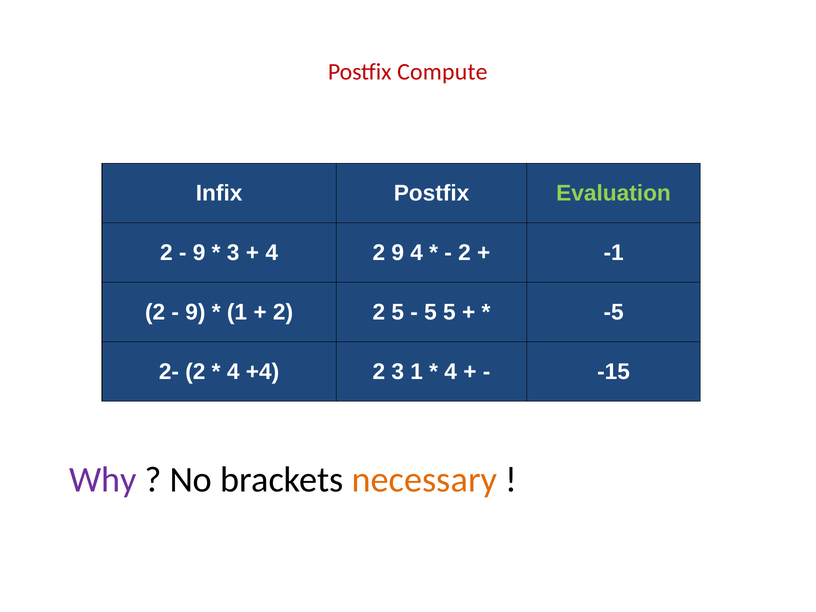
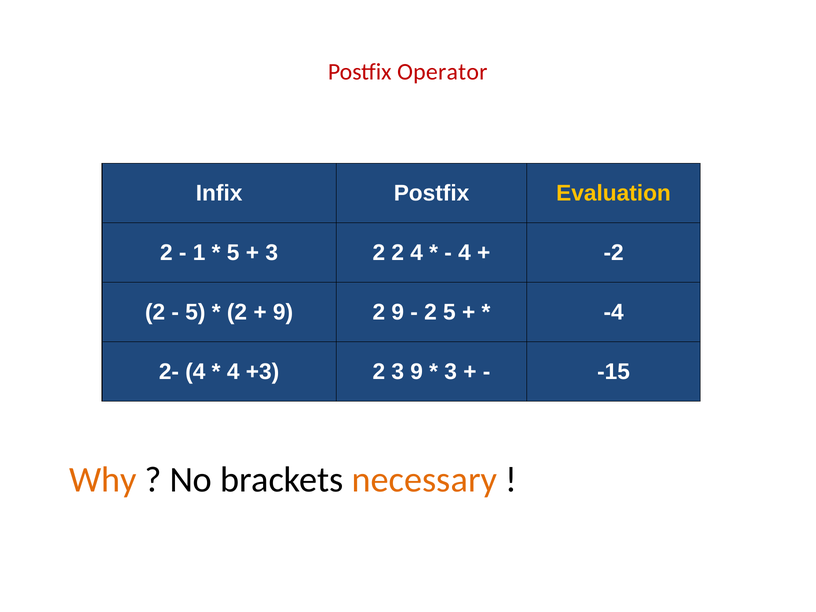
Compute: Compute -> Operator
Evaluation colour: light green -> yellow
9 at (199, 253): 9 -> 1
3 at (233, 253): 3 -> 5
4 at (272, 253): 4 -> 3
2 9: 9 -> 2
2 at (465, 253): 2 -> 4
-1: -1 -> -2
9 at (195, 312): 9 -> 5
1 at (237, 312): 1 -> 2
2 at (283, 312): 2 -> 9
2 5: 5 -> 9
5 at (430, 312): 5 -> 2
-5: -5 -> -4
2- 2: 2 -> 4
+4: +4 -> +3
3 1: 1 -> 9
4 at (451, 372): 4 -> 3
Why colour: purple -> orange
